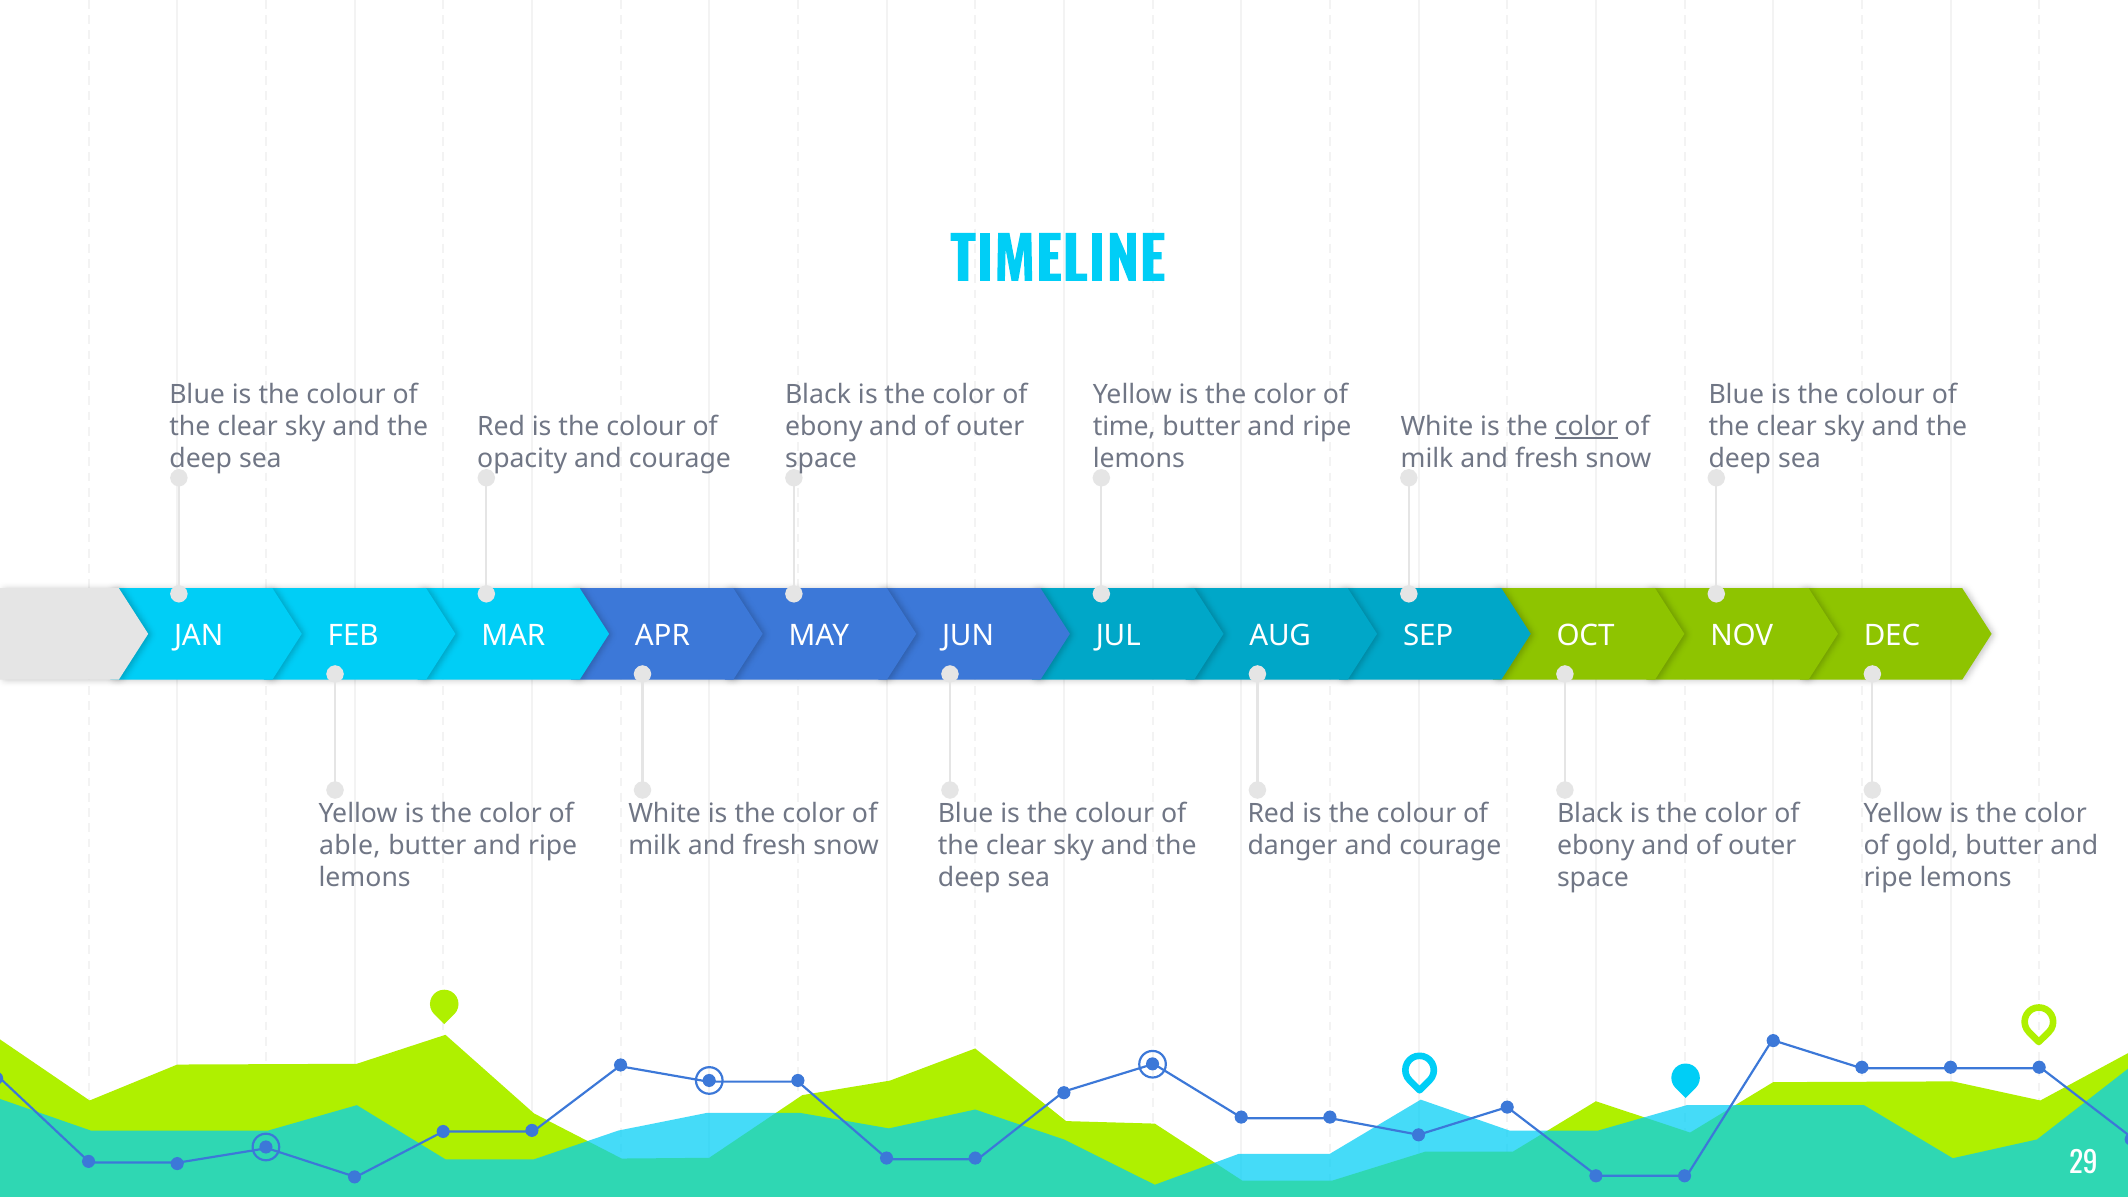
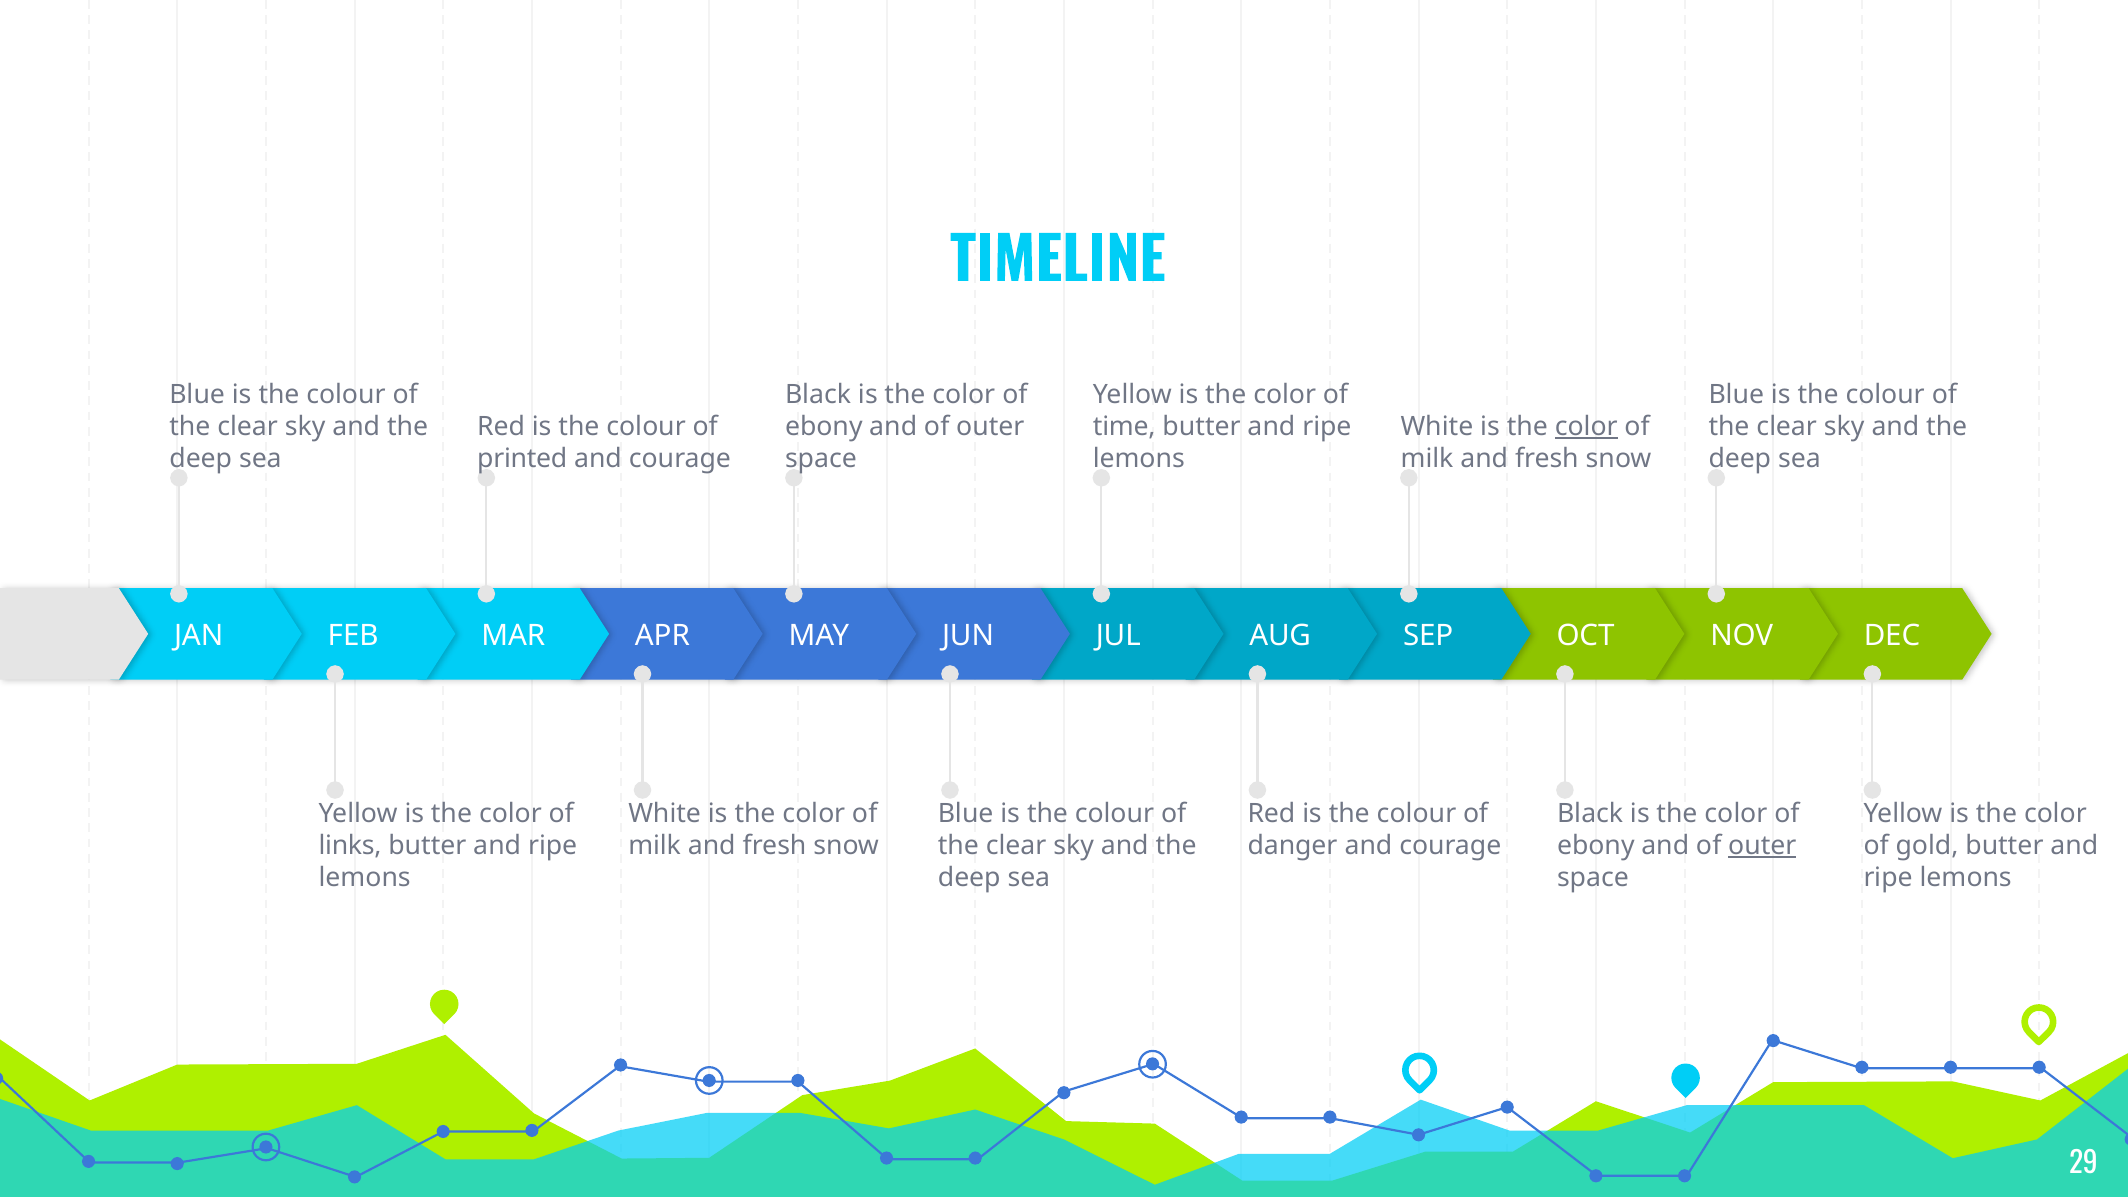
opacity: opacity -> printed
able: able -> links
outer at (1762, 846) underline: none -> present
